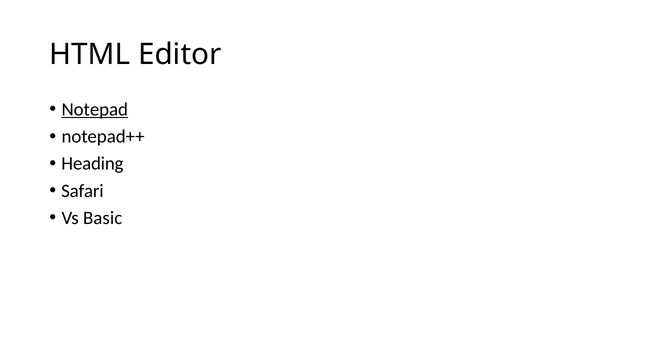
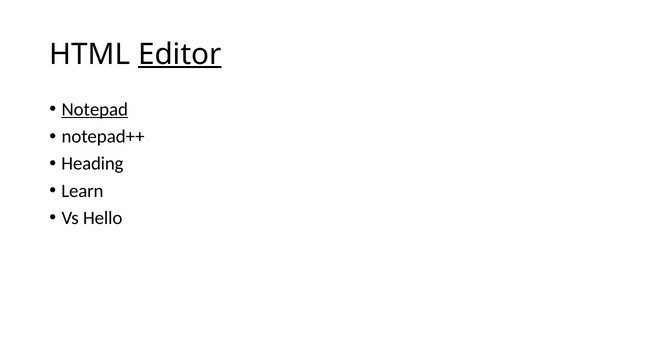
Editor underline: none -> present
Safari: Safari -> Learn
Basic: Basic -> Hello
